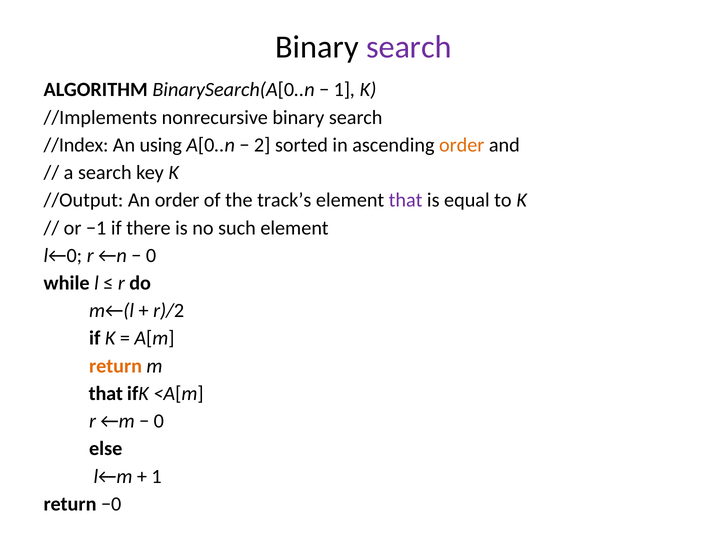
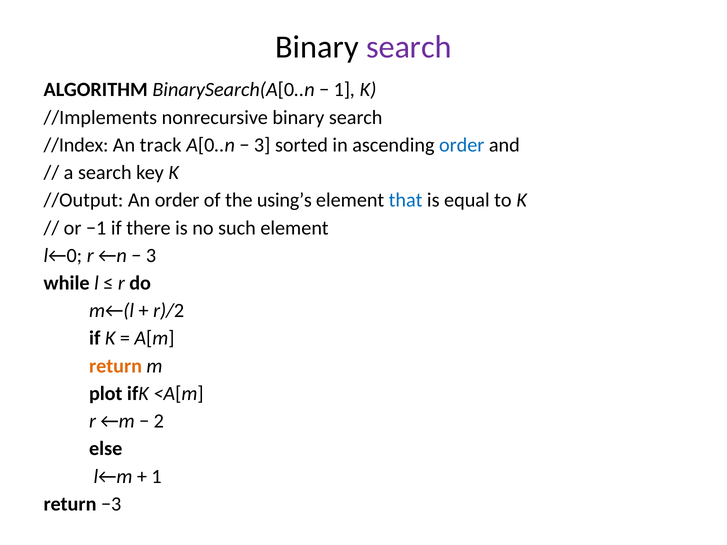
using: using -> track
2 at (262, 145): 2 -> 3
order at (462, 145) colour: orange -> blue
track’s: track’s -> using’s
that at (406, 200) colour: purple -> blue
0 at (151, 256): 0 -> 3
that at (106, 394): that -> plot
0 at (159, 421): 0 -> 2
−0: −0 -> −3
